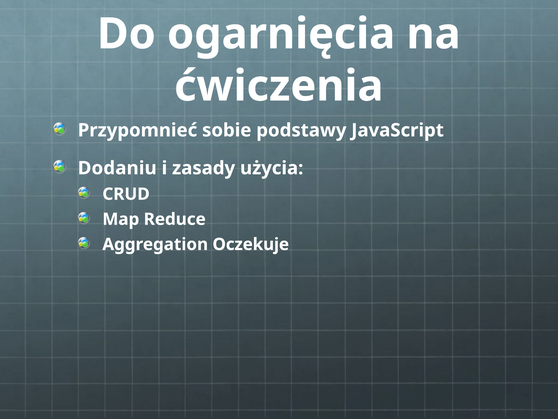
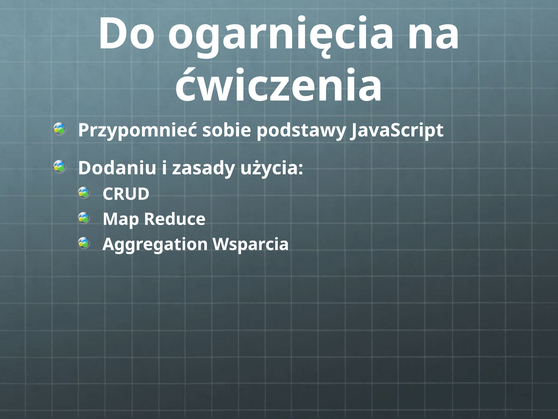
Oczekuje: Oczekuje -> Wsparcia
